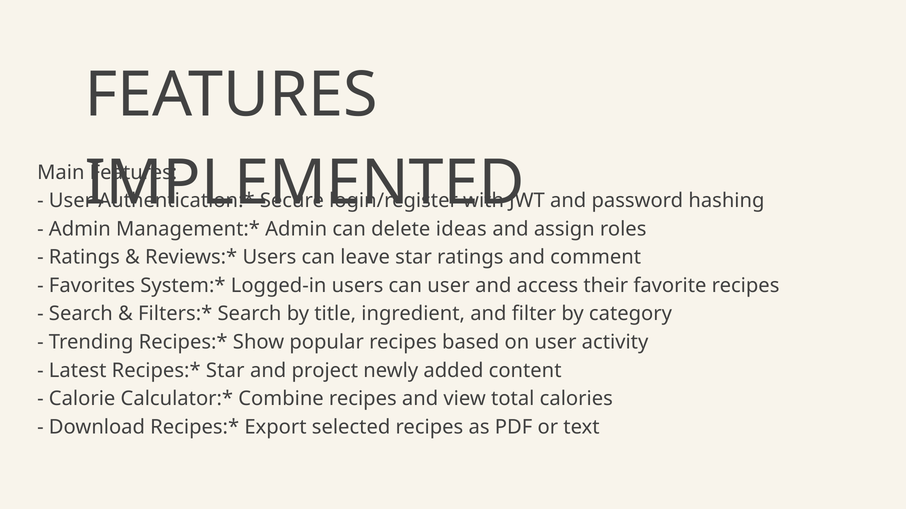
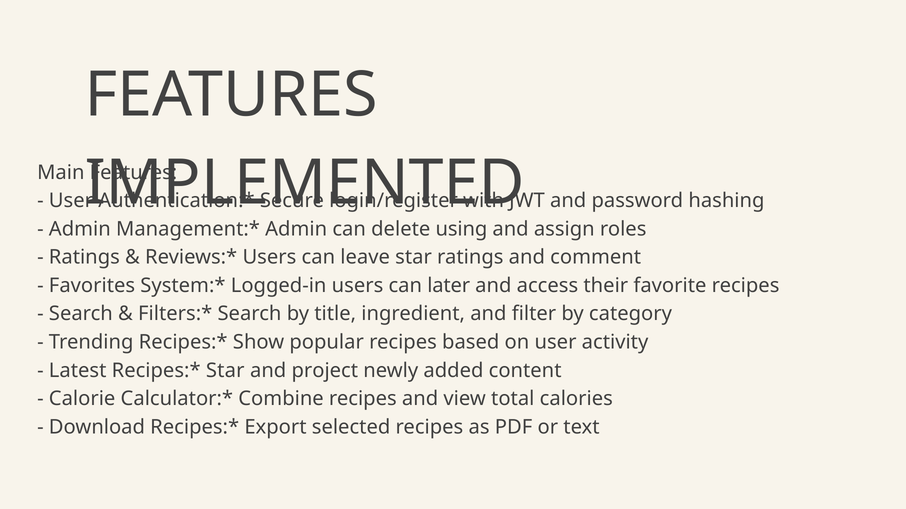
ideas: ideas -> using
can user: user -> later
